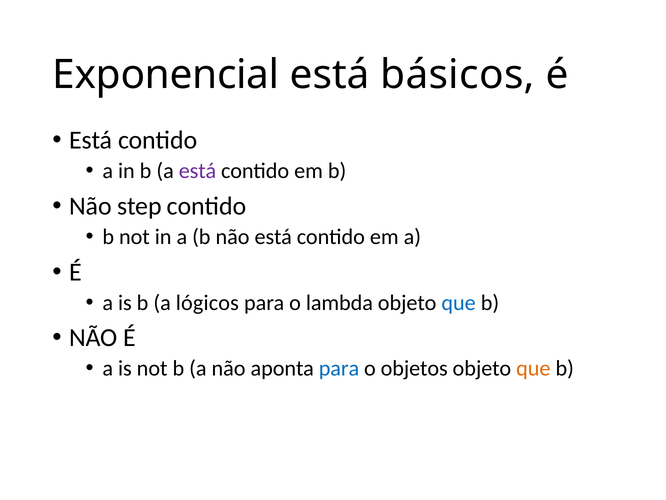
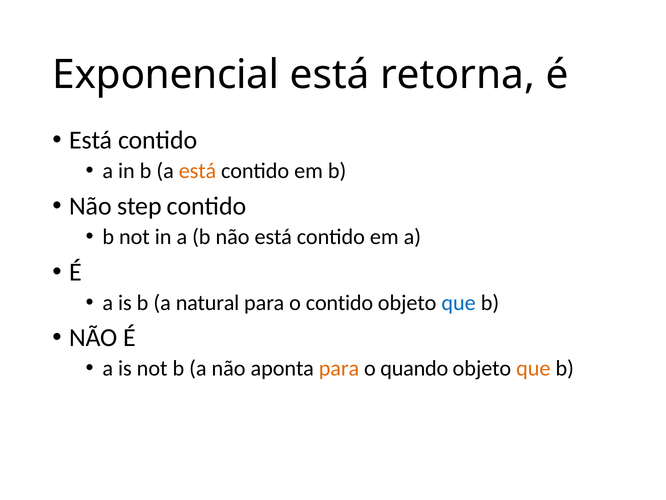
básicos: básicos -> retorna
está at (197, 171) colour: purple -> orange
lógicos: lógicos -> natural
o lambda: lambda -> contido
para at (339, 368) colour: blue -> orange
objetos: objetos -> quando
